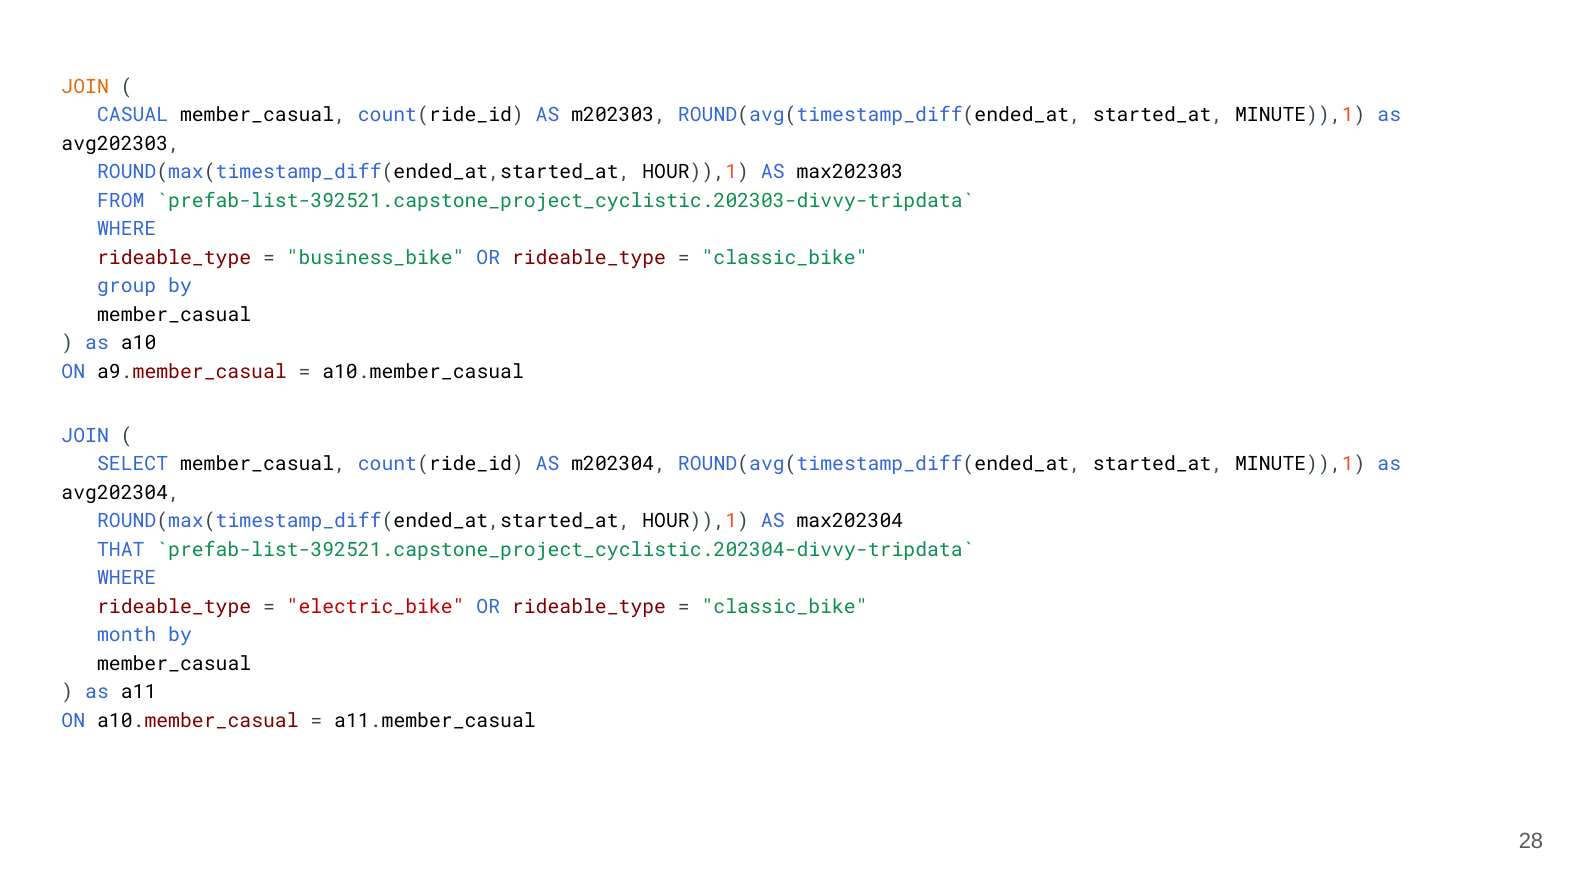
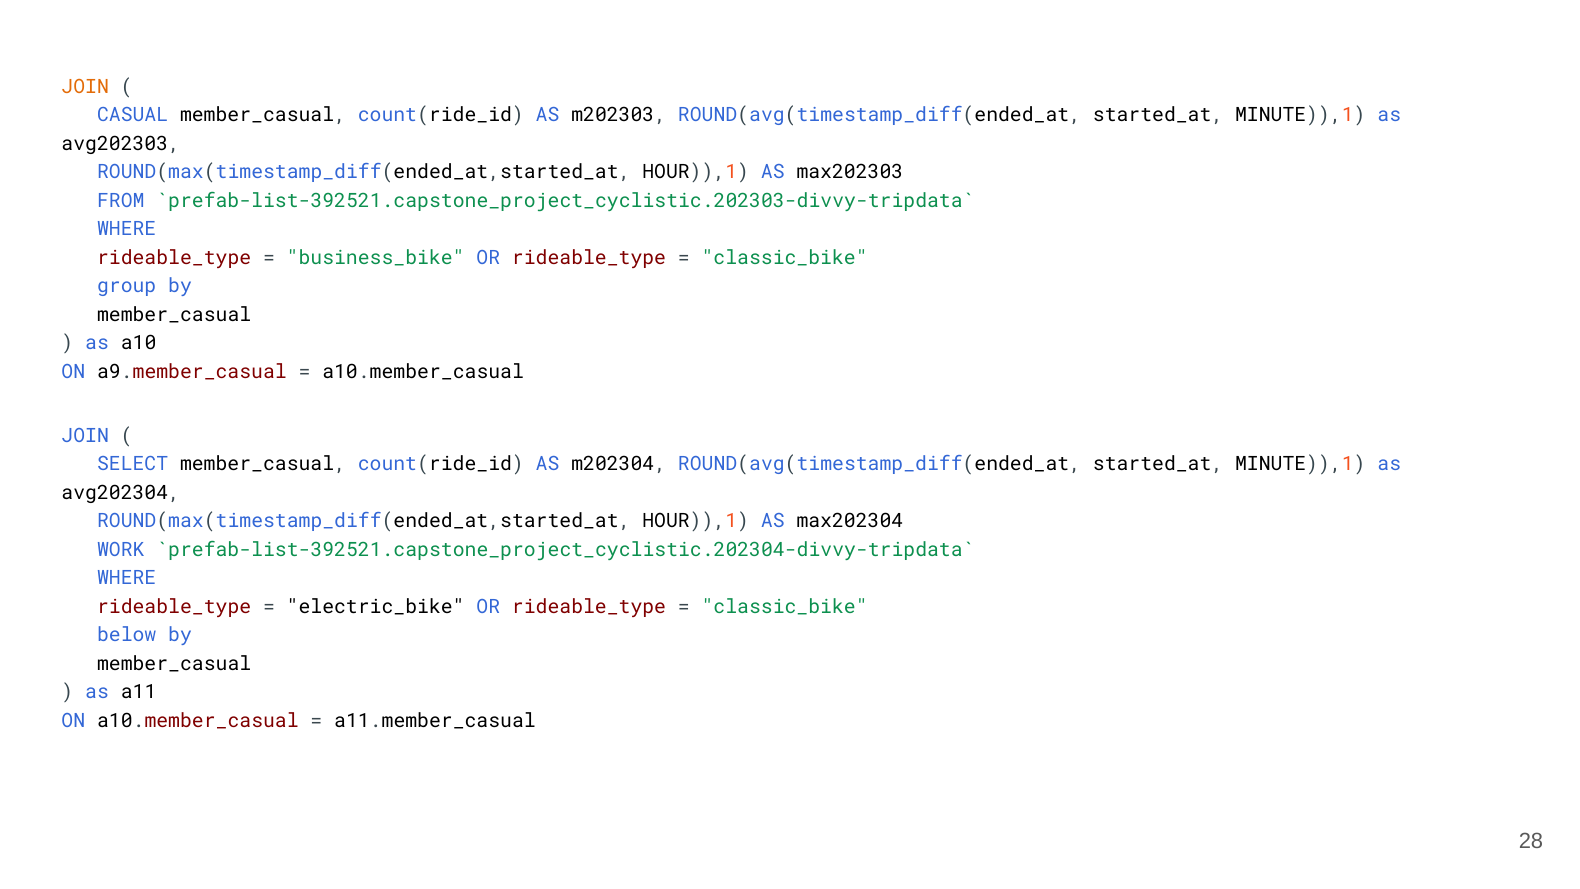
THAT: THAT -> WORK
electric_bike colour: red -> black
month: month -> below
